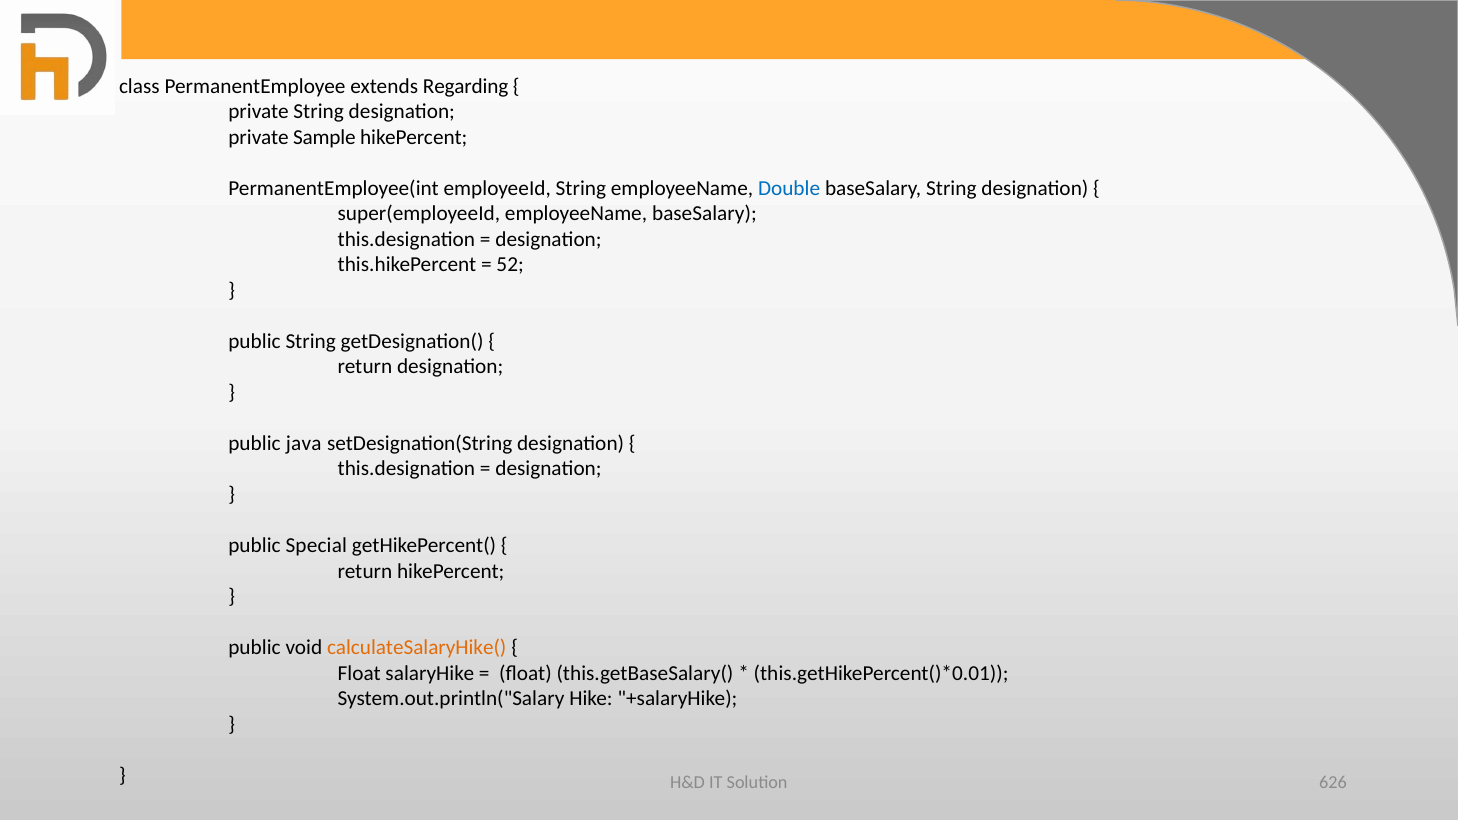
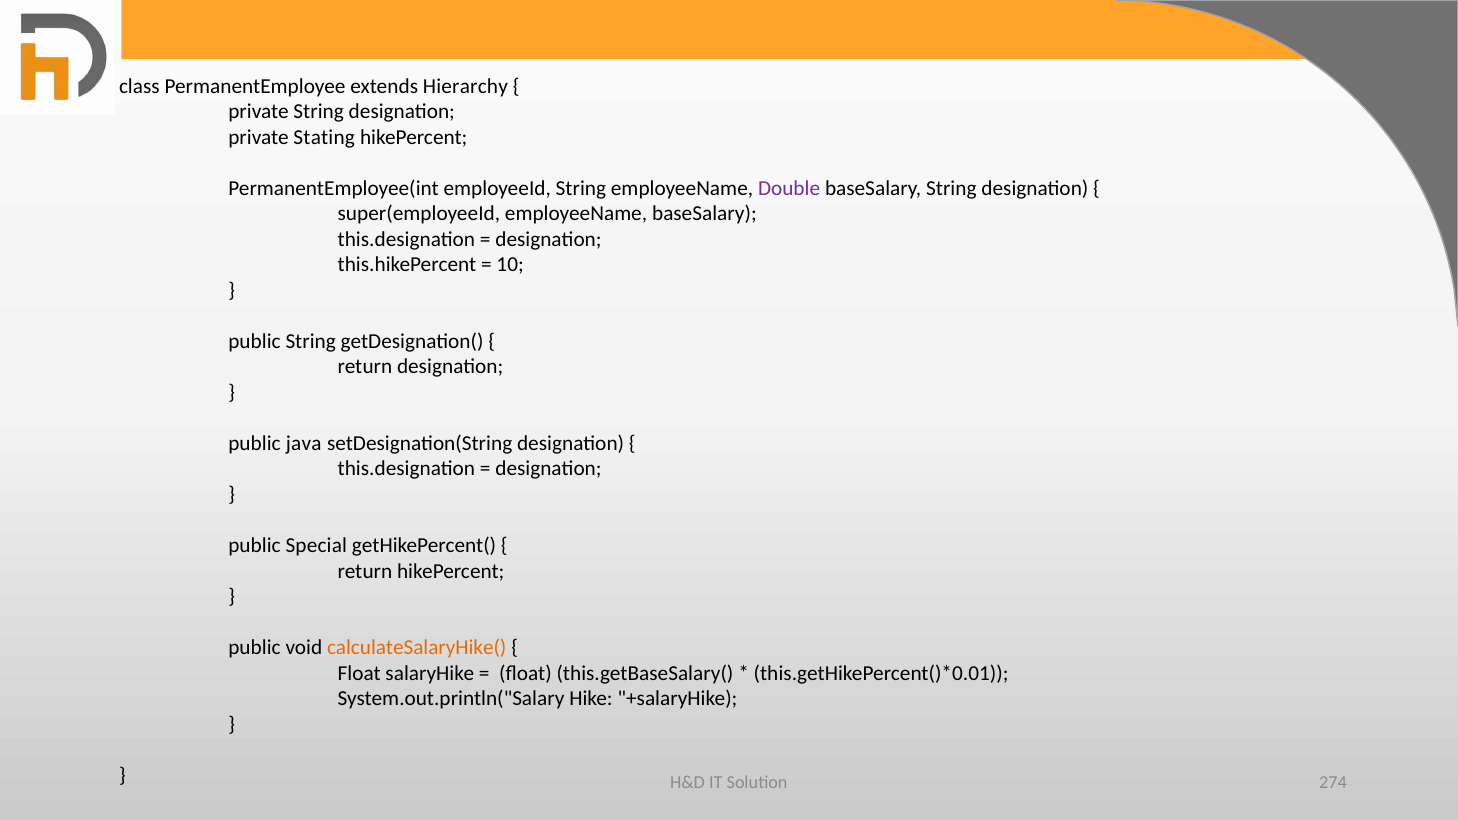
Regarding: Regarding -> Hierarchy
Sample: Sample -> Stating
Double colour: blue -> purple
52: 52 -> 10
626: 626 -> 274
